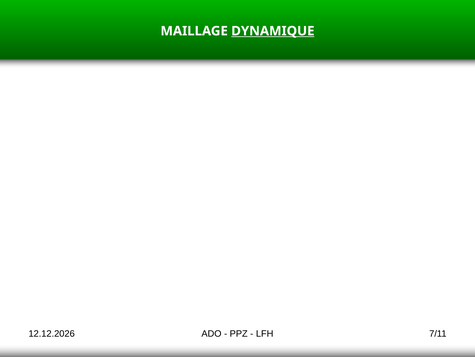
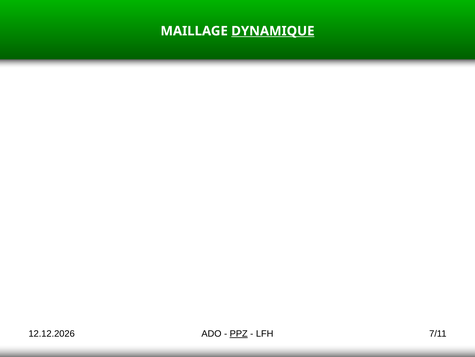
PPZ underline: none -> present
